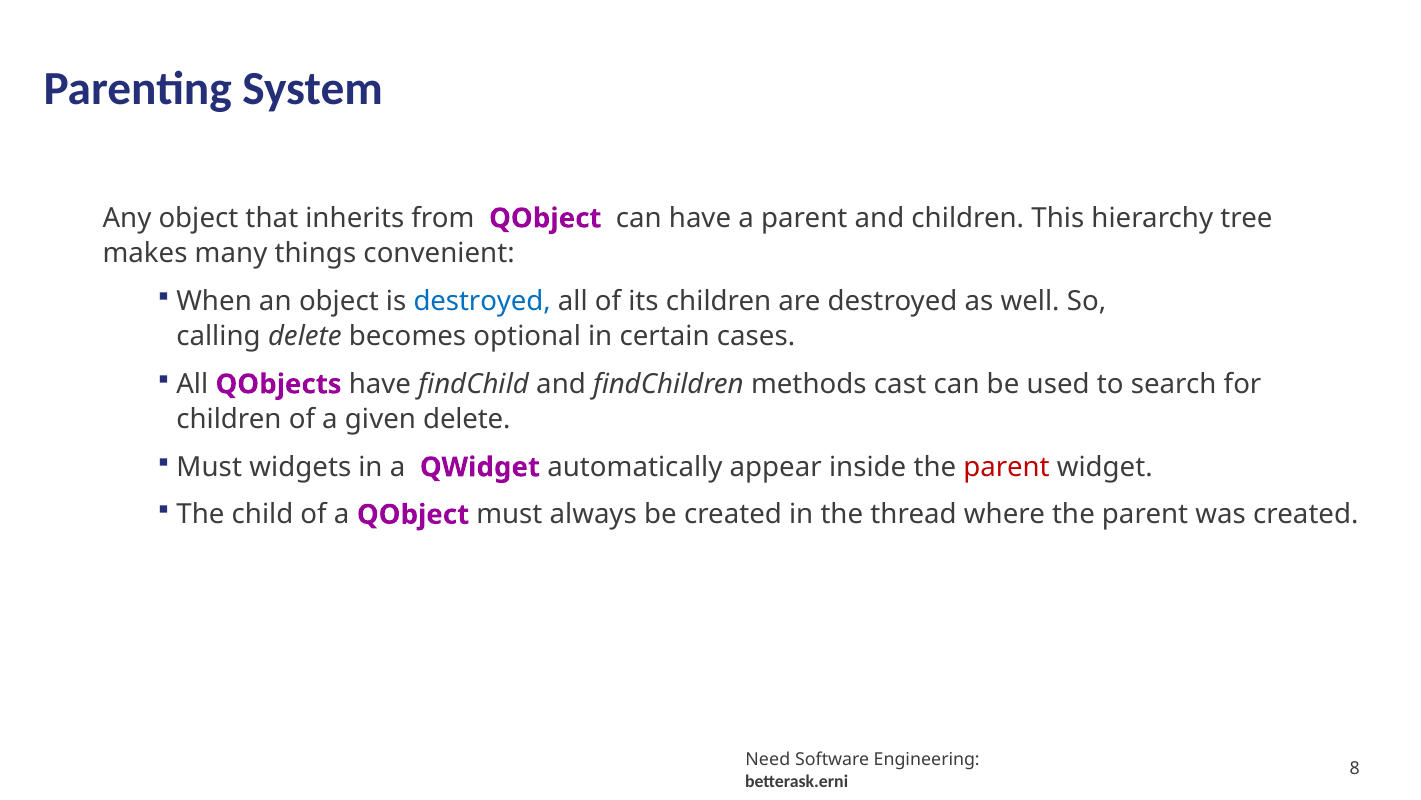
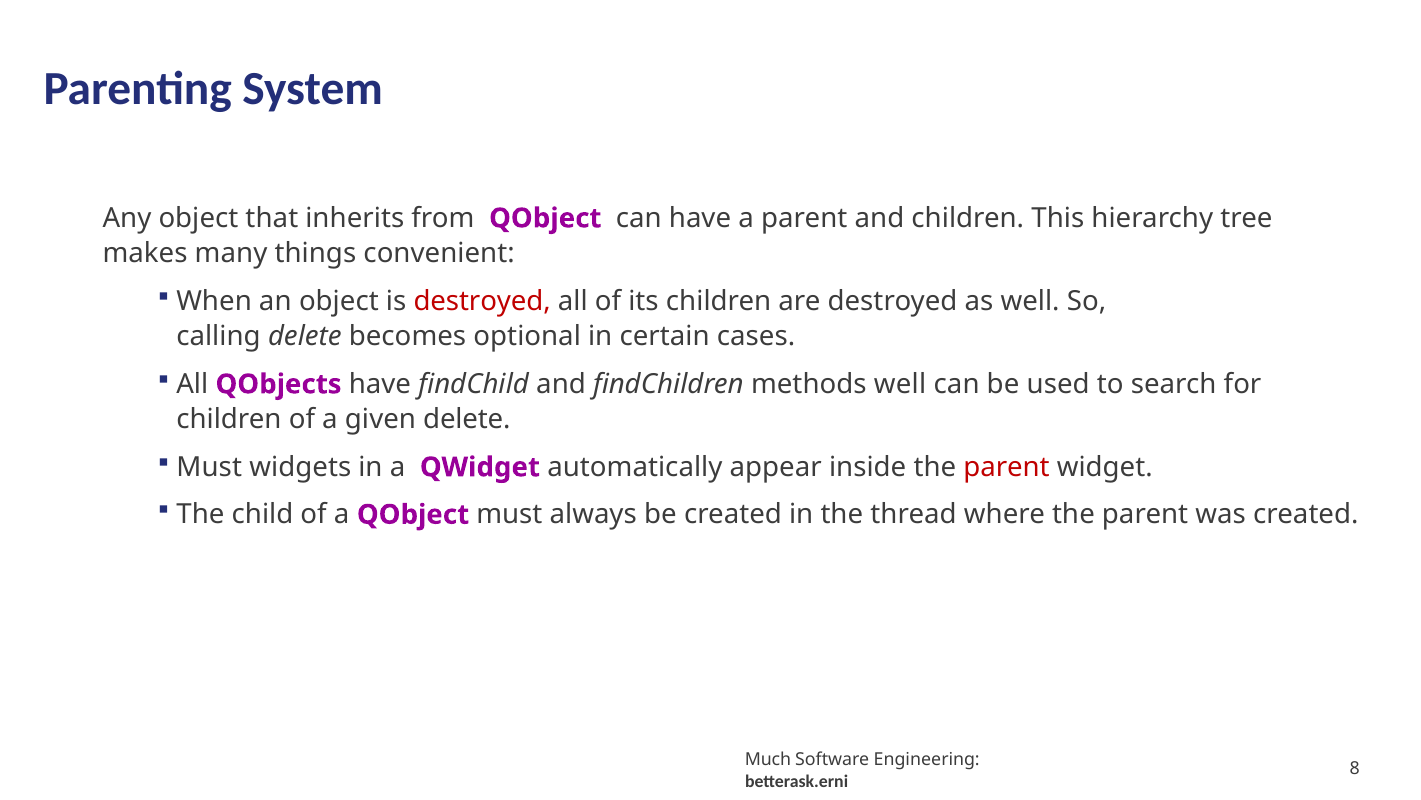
destroyed at (482, 301) colour: blue -> red
methods cast: cast -> well
Need: Need -> Much
